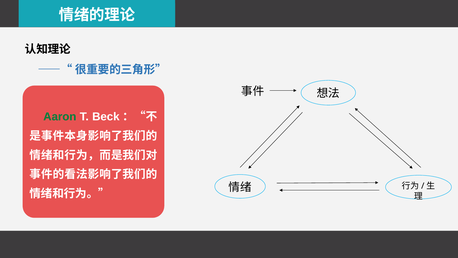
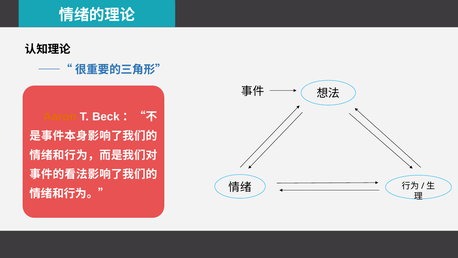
Aaron colour: green -> orange
